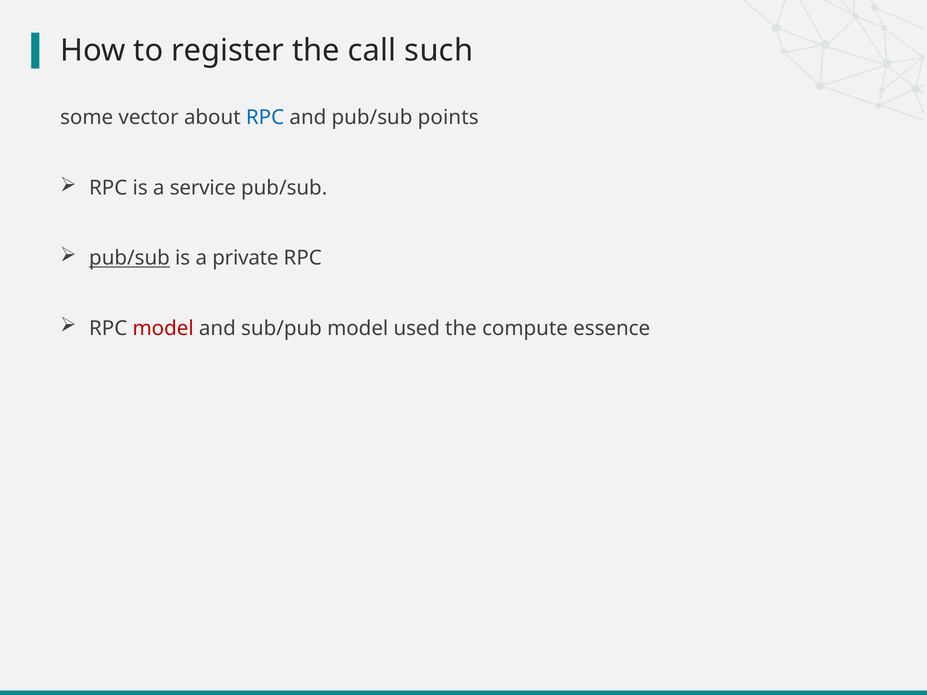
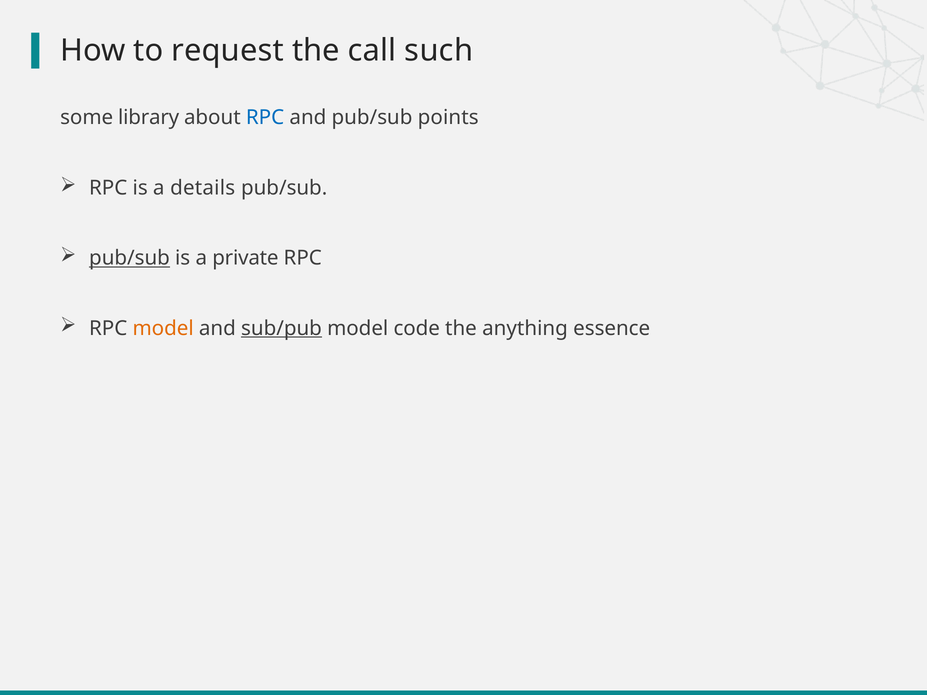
register: register -> request
vector: vector -> library
service: service -> details
model at (163, 328) colour: red -> orange
sub/pub underline: none -> present
used: used -> code
compute: compute -> anything
